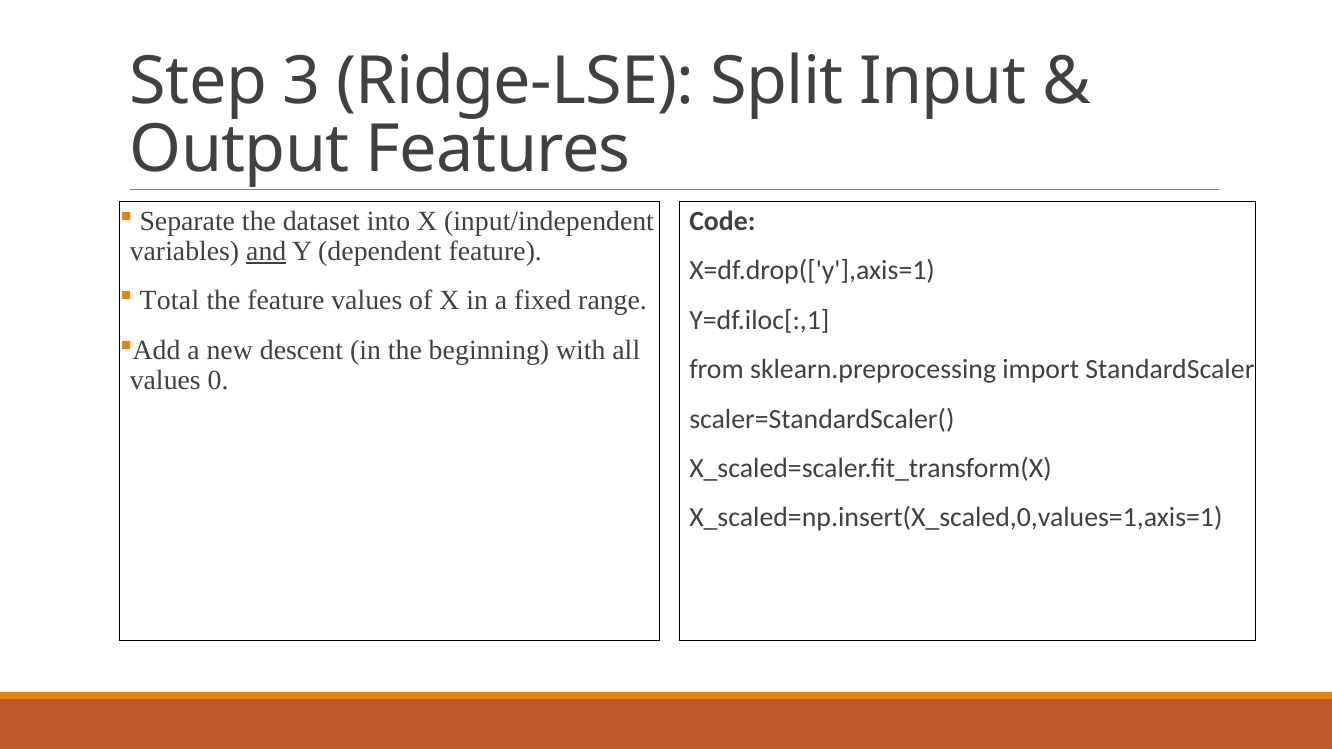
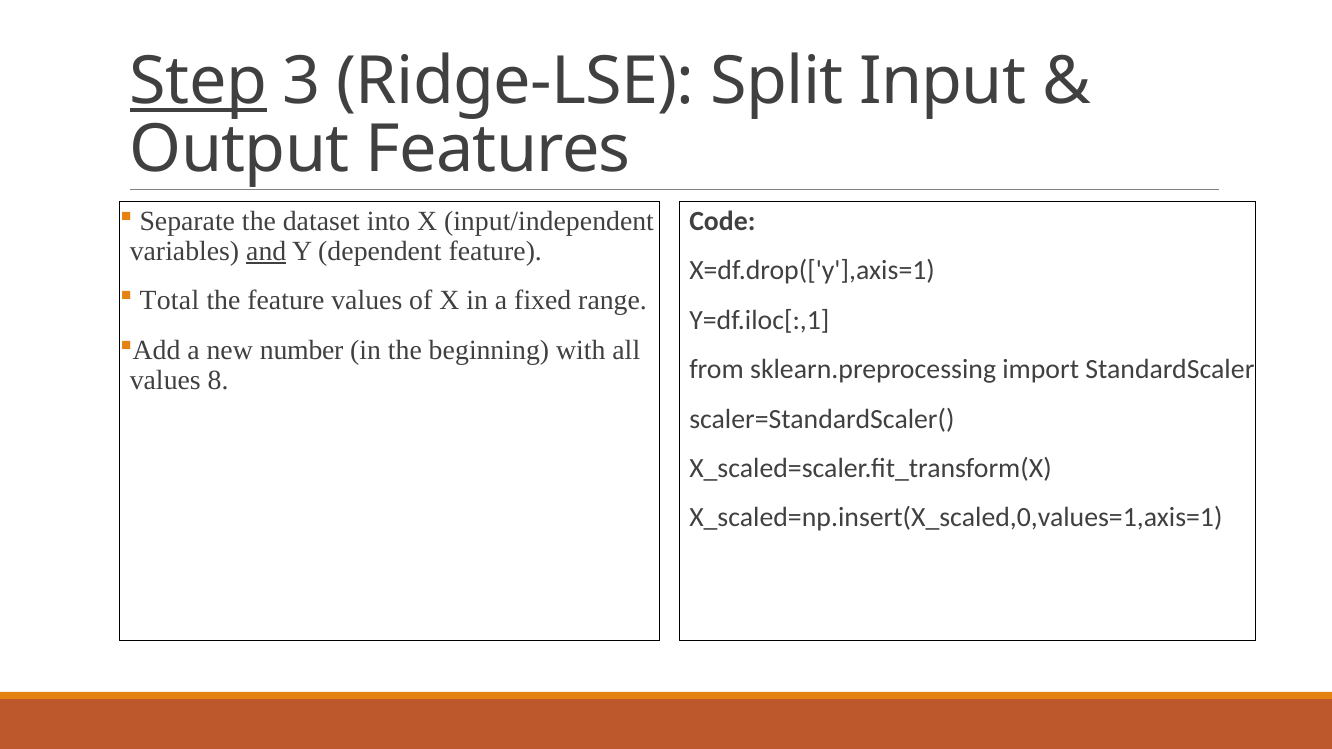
Step underline: none -> present
descent: descent -> number
0: 0 -> 8
